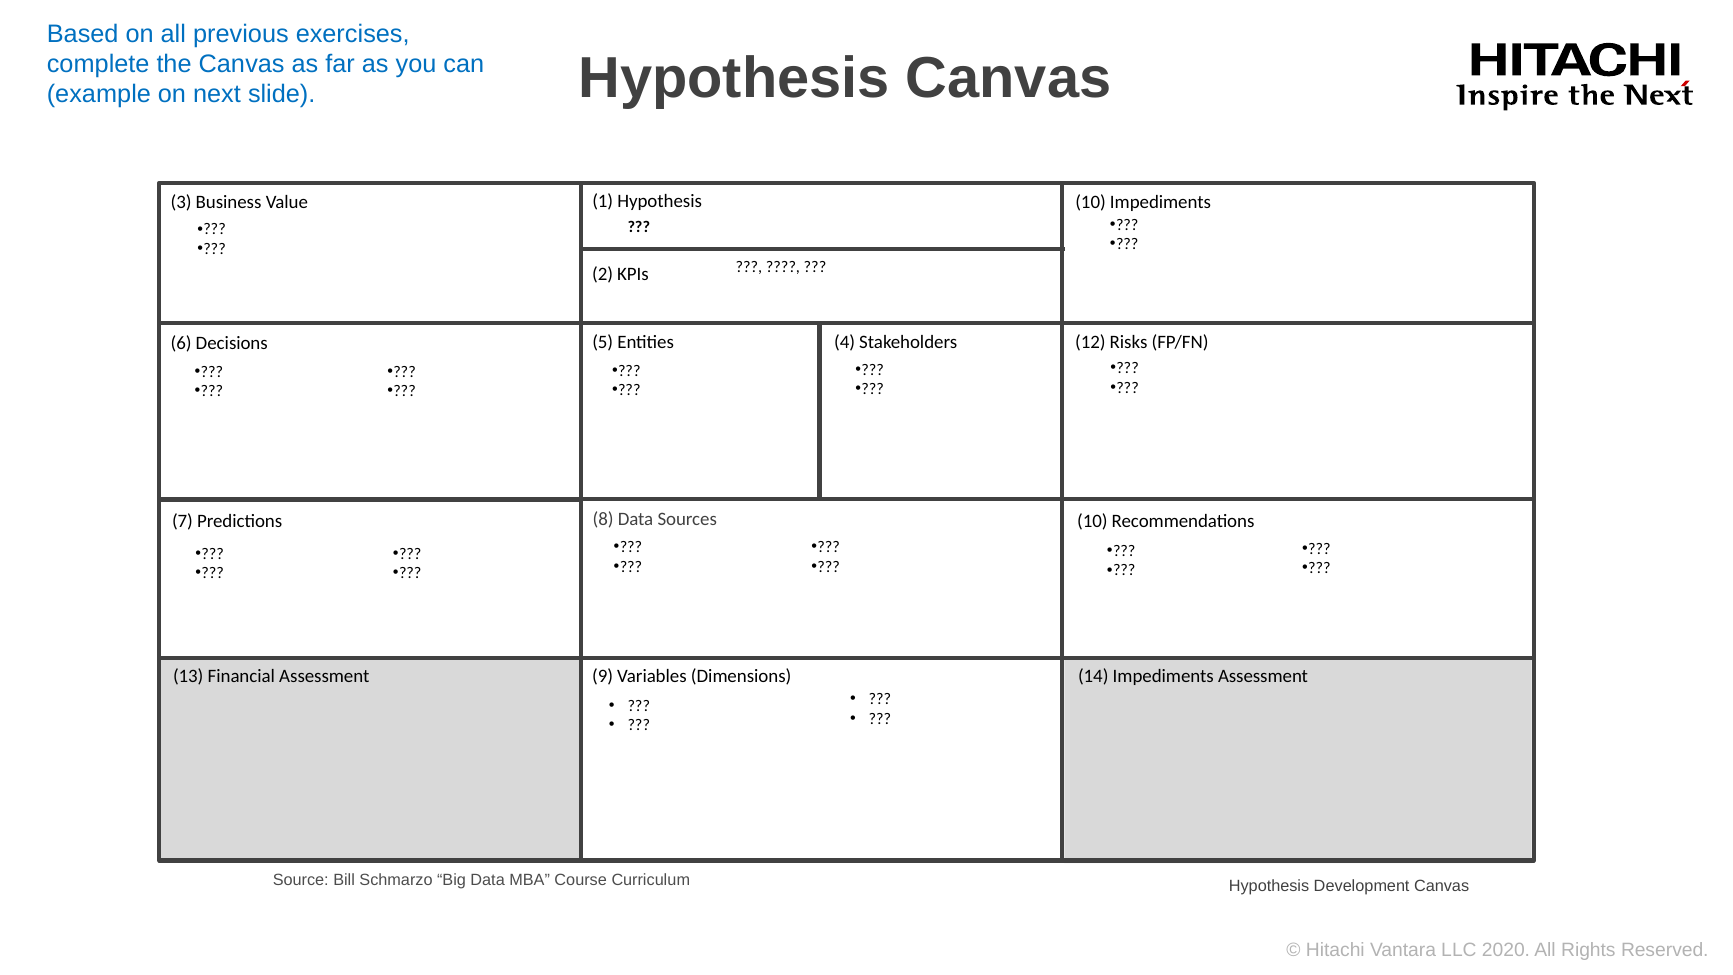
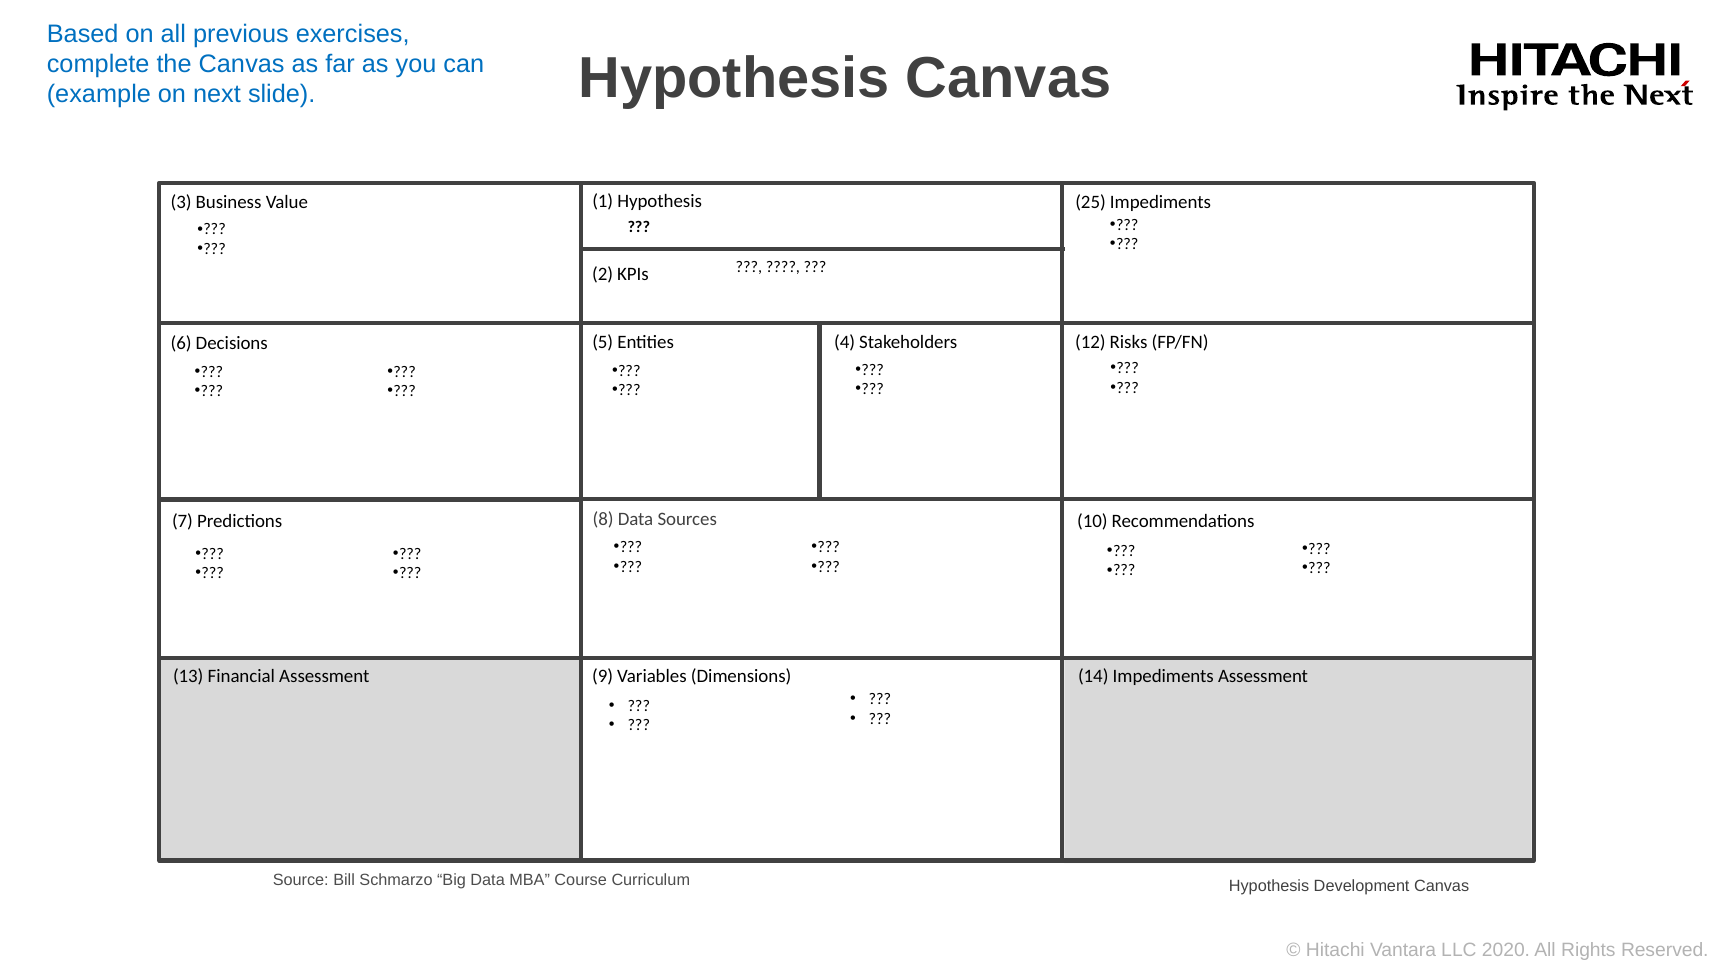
Hypothesis 10: 10 -> 25
